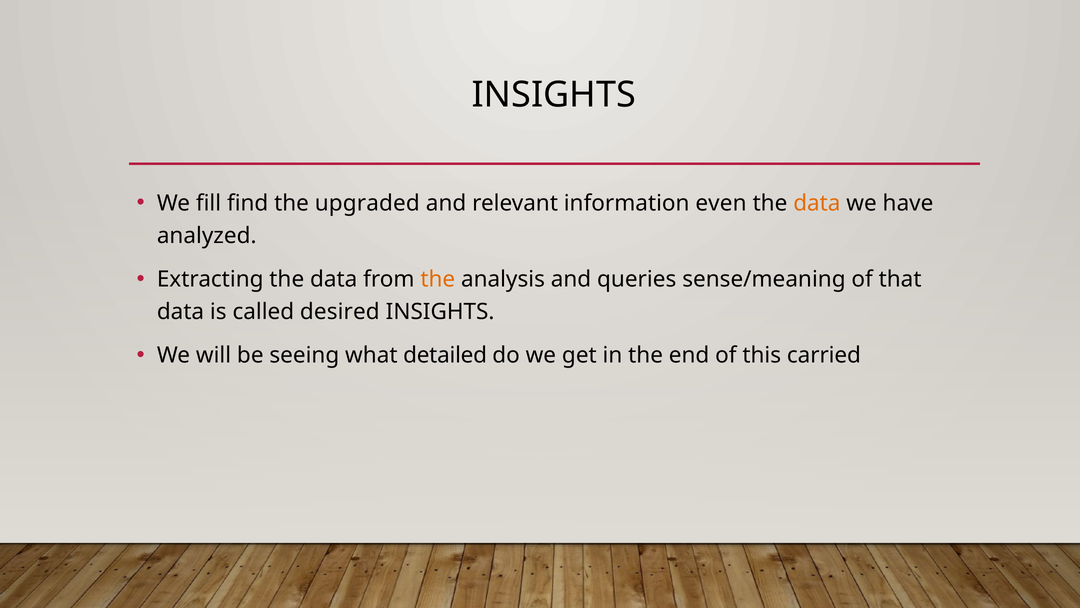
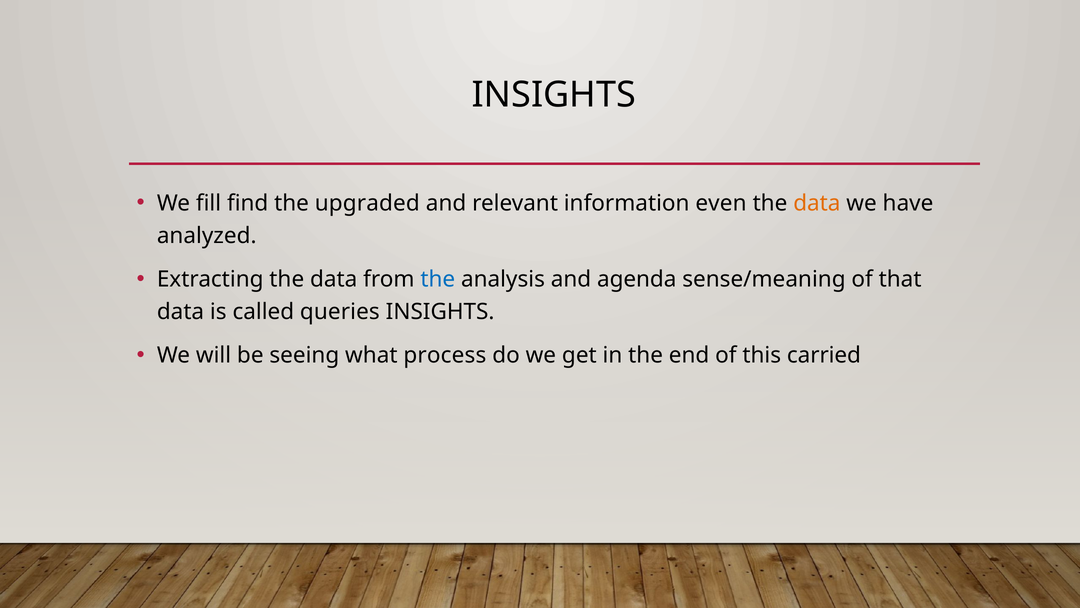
the at (438, 279) colour: orange -> blue
queries: queries -> agenda
desired: desired -> queries
detailed: detailed -> process
